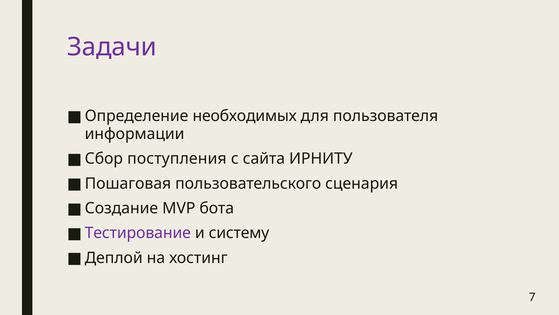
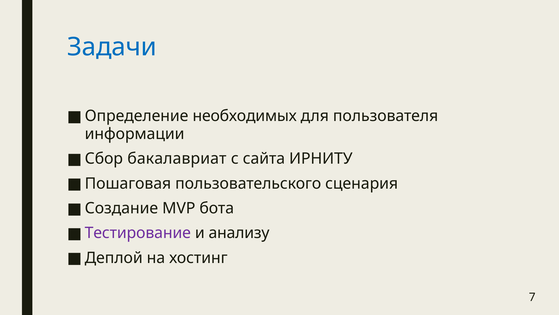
Задачи colour: purple -> blue
поступления: поступления -> бакалавриат
систему: систему -> анализу
